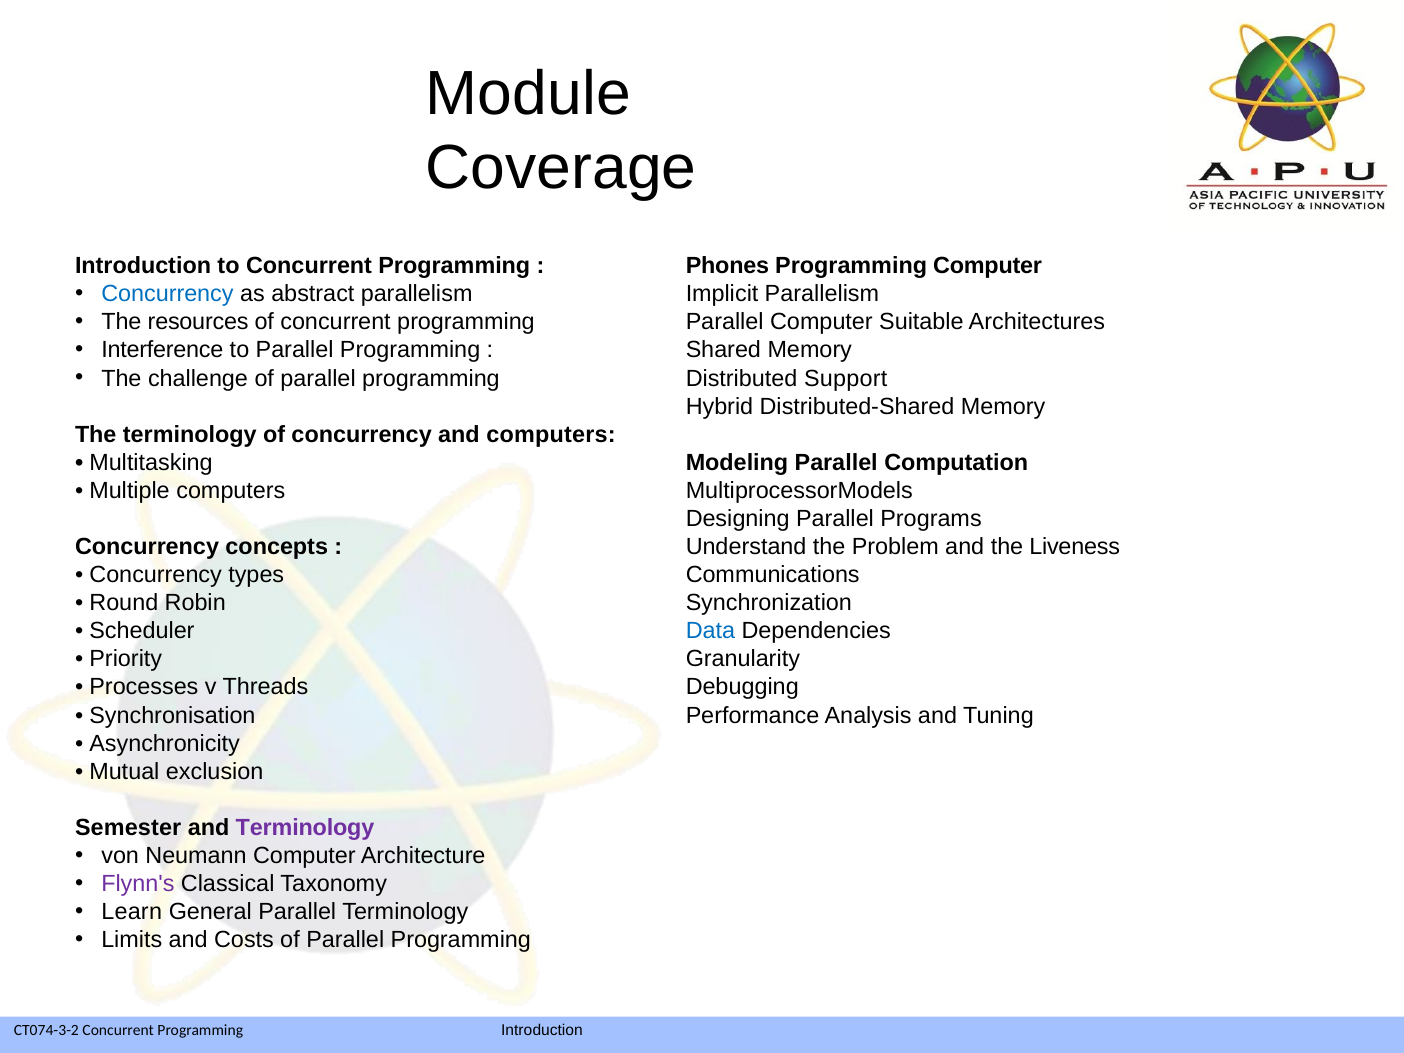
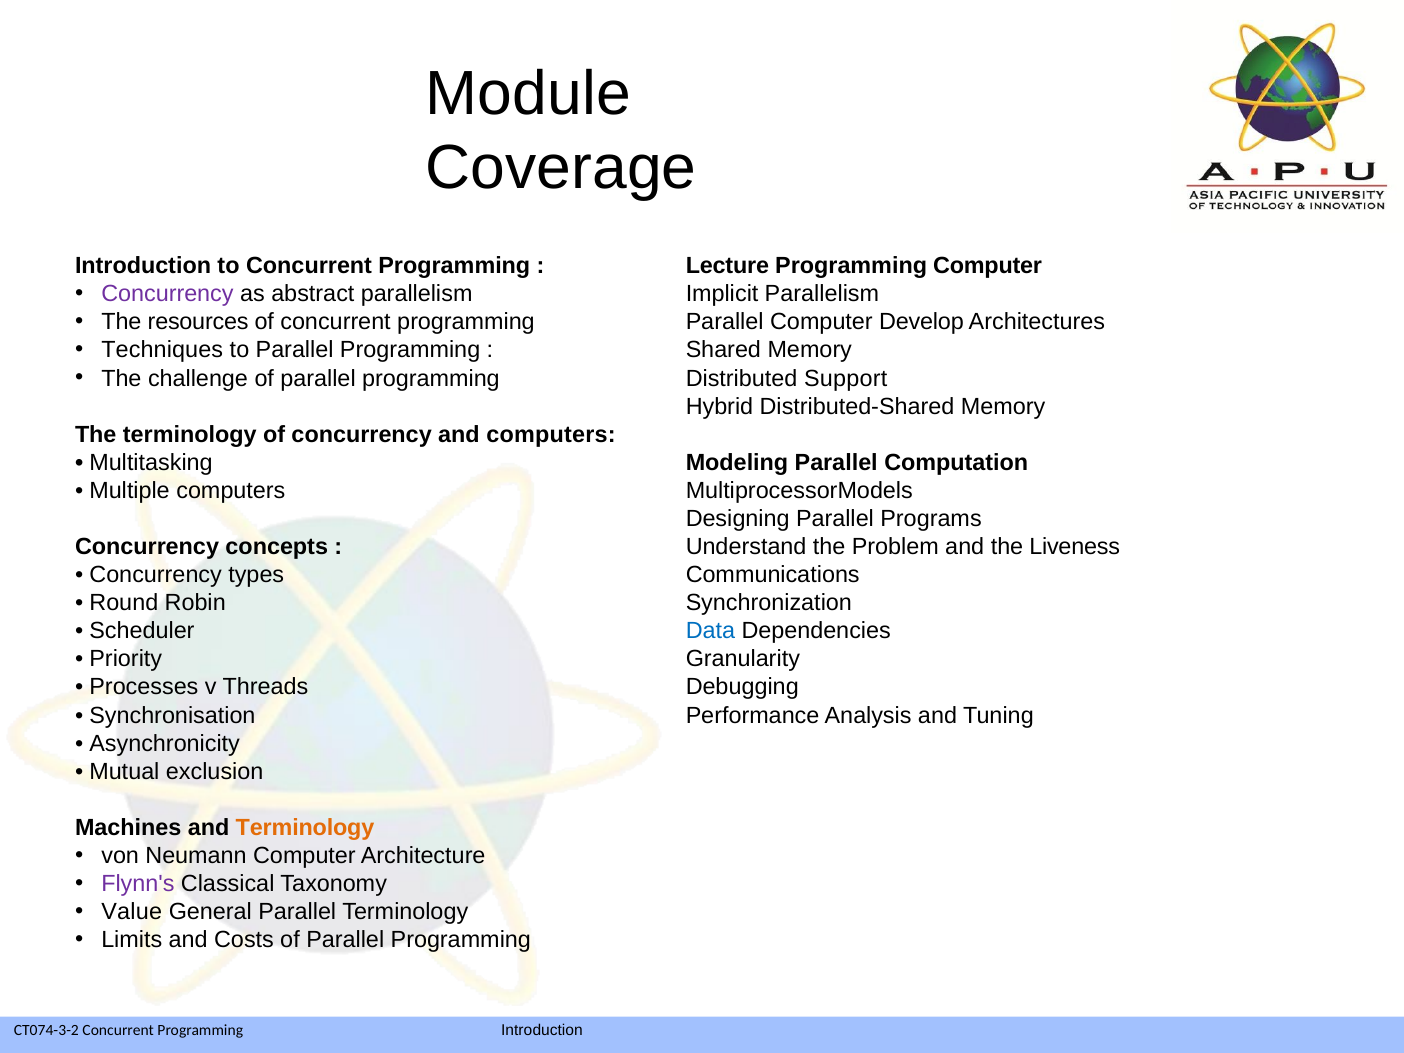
Phones: Phones -> Lecture
Concurrency at (167, 294) colour: blue -> purple
Suitable: Suitable -> Develop
Interference: Interference -> Techniques
Semester: Semester -> Machines
Terminology at (305, 828) colour: purple -> orange
Learn: Learn -> Value
